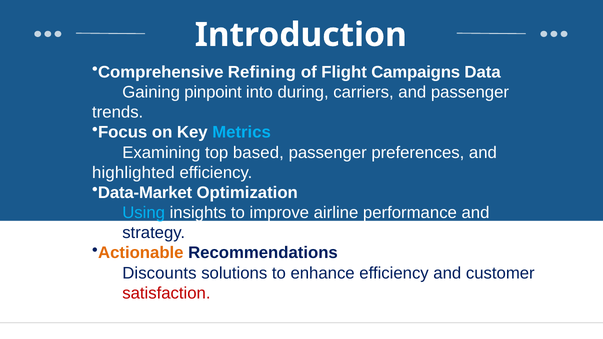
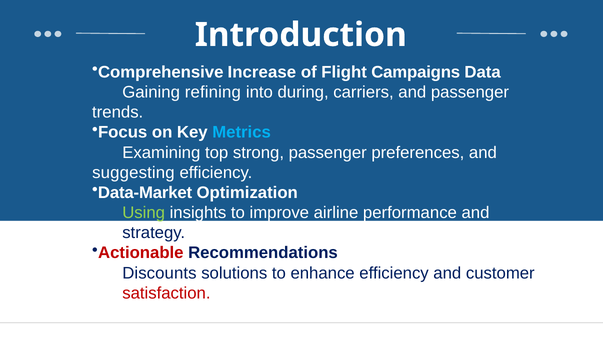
Refining: Refining -> Increase
pinpoint: pinpoint -> refining
based: based -> strong
highlighted: highlighted -> suggesting
Using colour: light blue -> light green
Actionable colour: orange -> red
